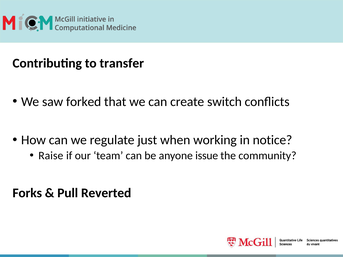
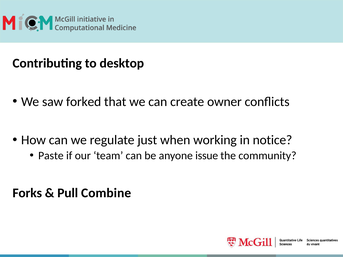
transfer: transfer -> desktop
switch: switch -> owner
Raise: Raise -> Paste
Reverted: Reverted -> Combine
